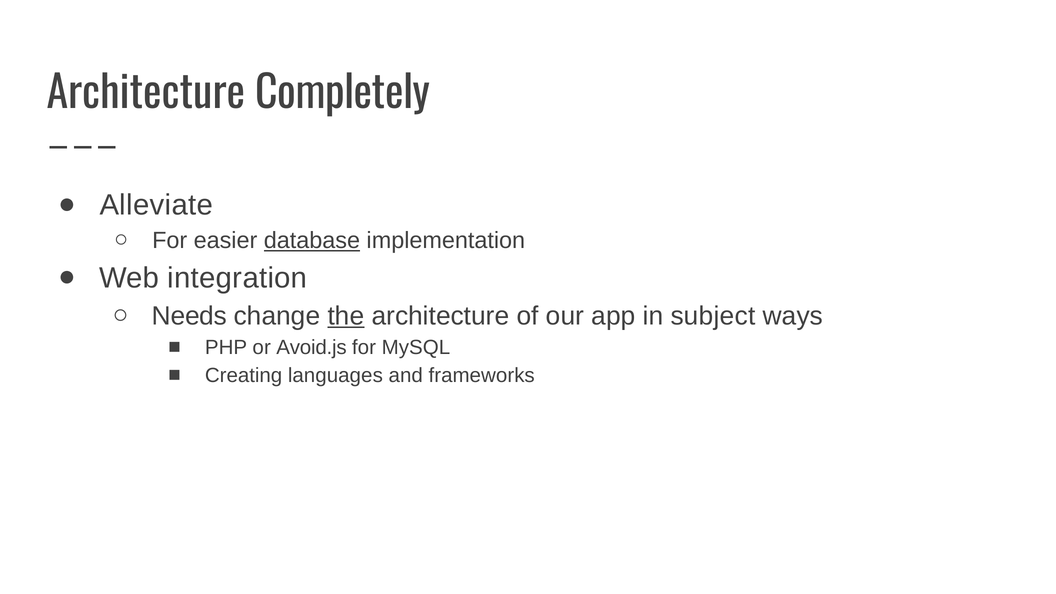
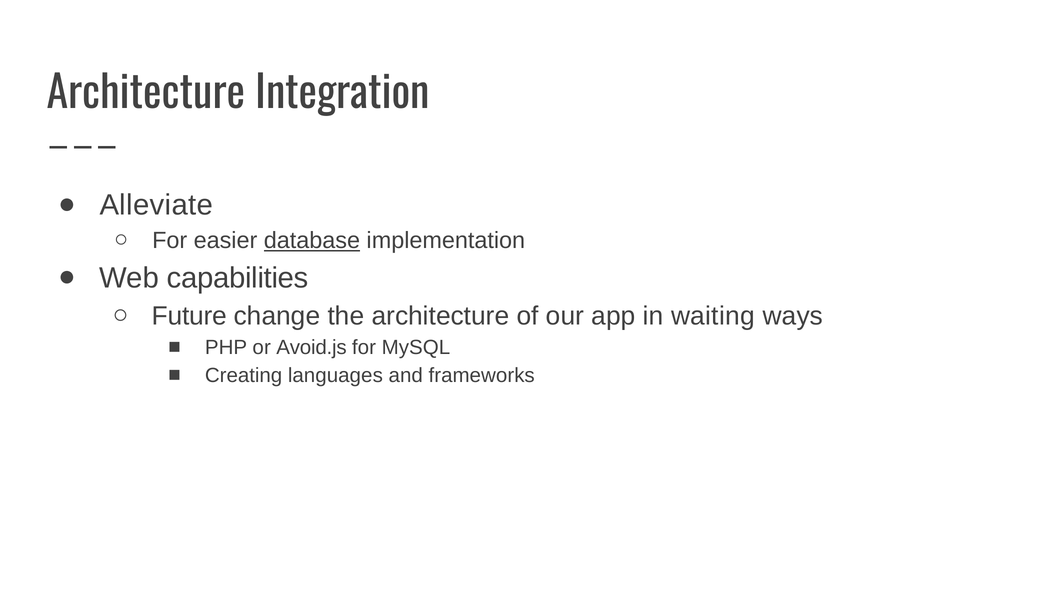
Completely: Completely -> Integration
integration: integration -> capabilities
Needs: Needs -> Future
the underline: present -> none
subject: subject -> waiting
